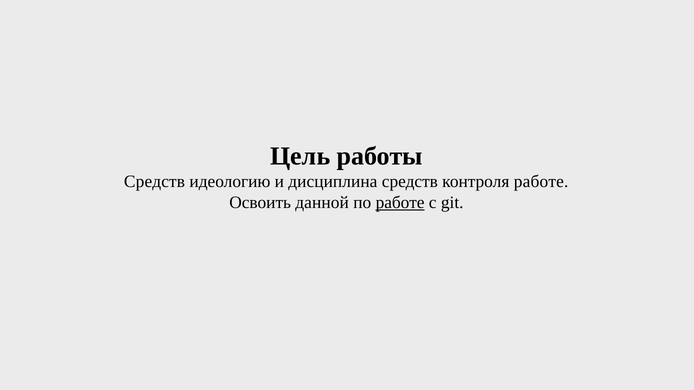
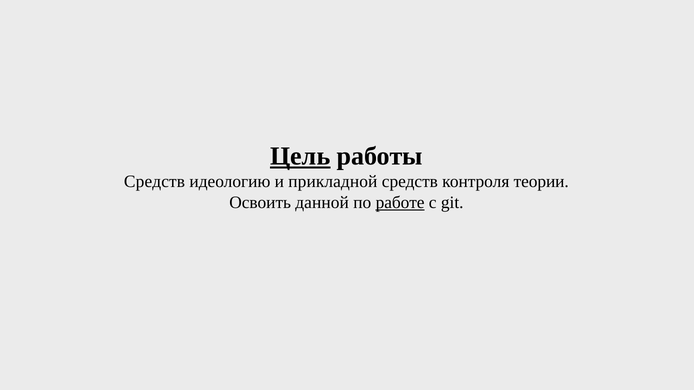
Цель underline: none -> present
дисциплина: дисциплина -> прикладной
контроля работе: работе -> теории
